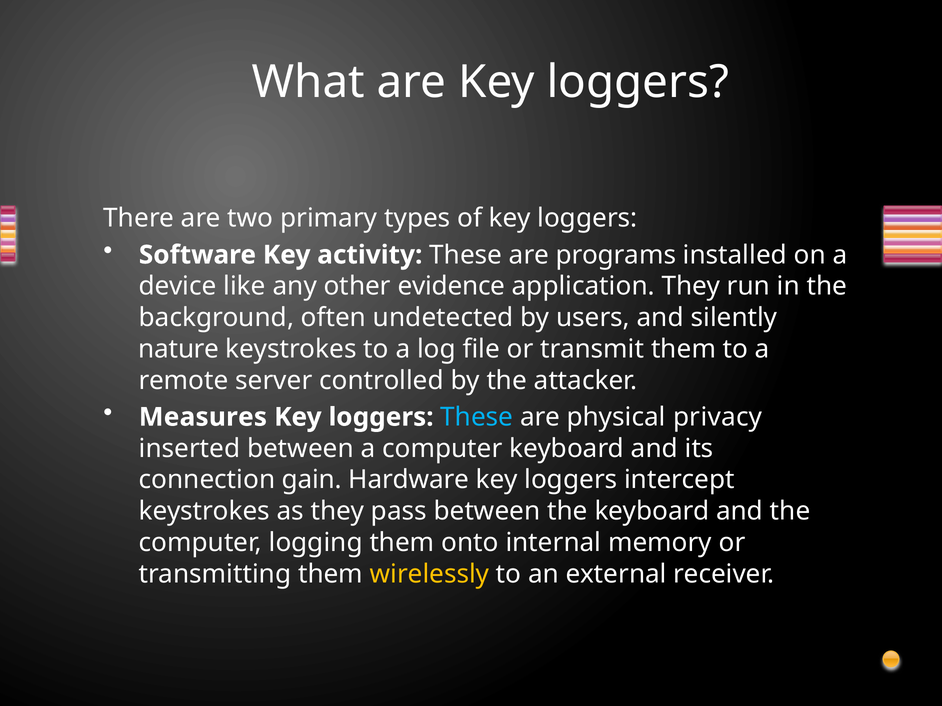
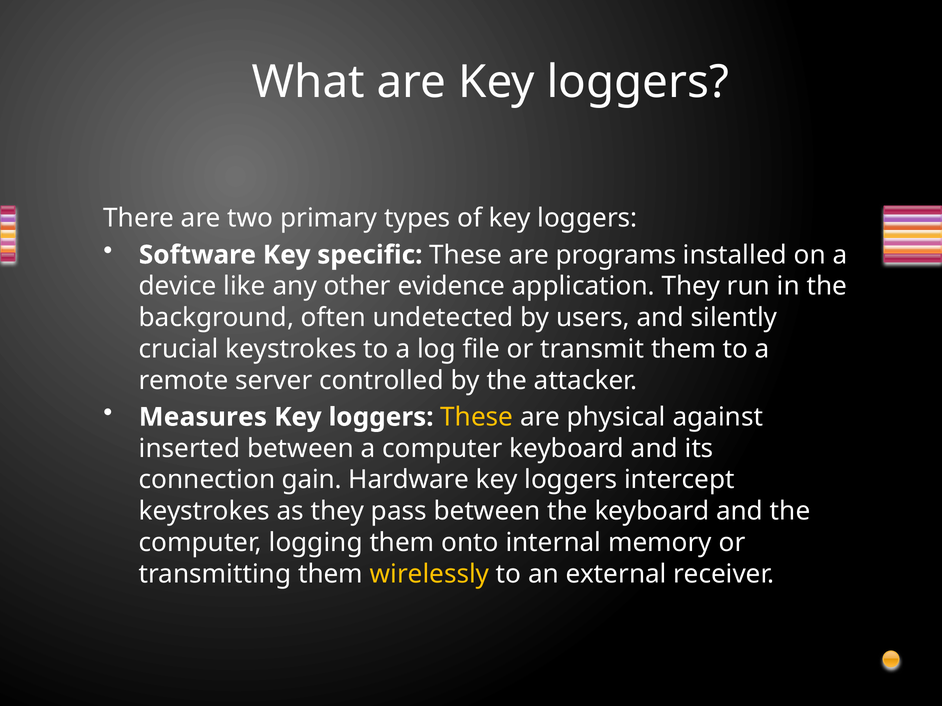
activity: activity -> specific
nature: nature -> crucial
These at (477, 417) colour: light blue -> yellow
privacy: privacy -> against
